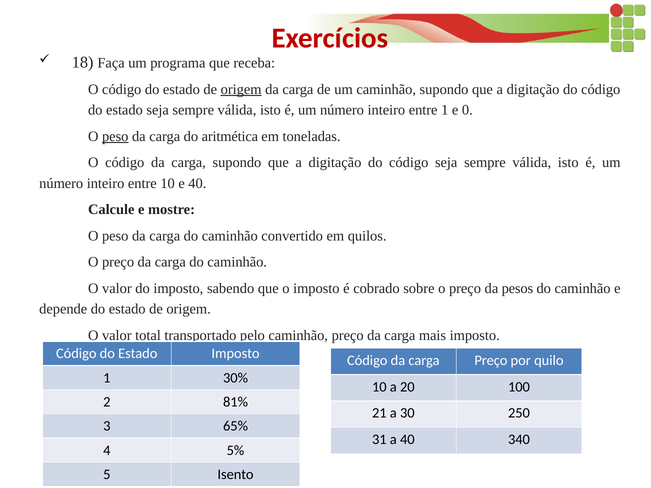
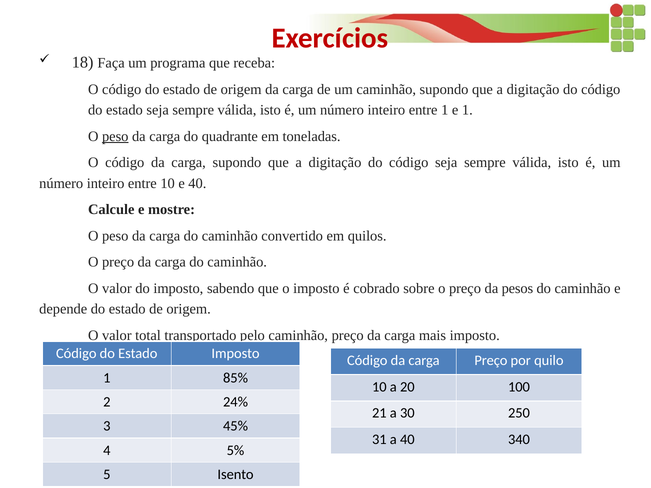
origem at (241, 89) underline: present -> none
e 0: 0 -> 1
aritmética: aritmética -> quadrante
30%: 30% -> 85%
81%: 81% -> 24%
65%: 65% -> 45%
